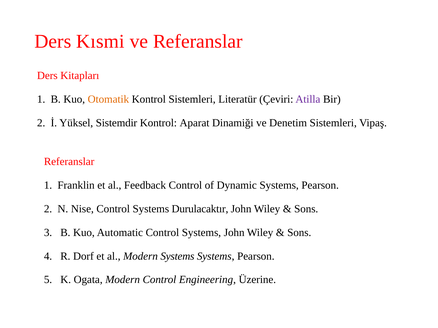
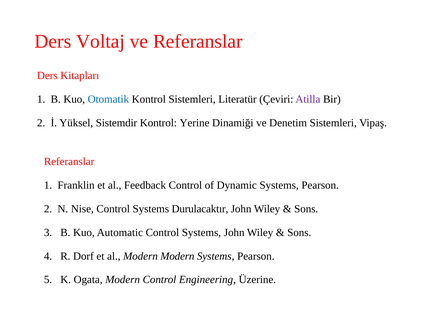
Kısmi: Kısmi -> Voltaj
Otomatik colour: orange -> blue
Aparat: Aparat -> Yerine
Modern Systems: Systems -> Modern
